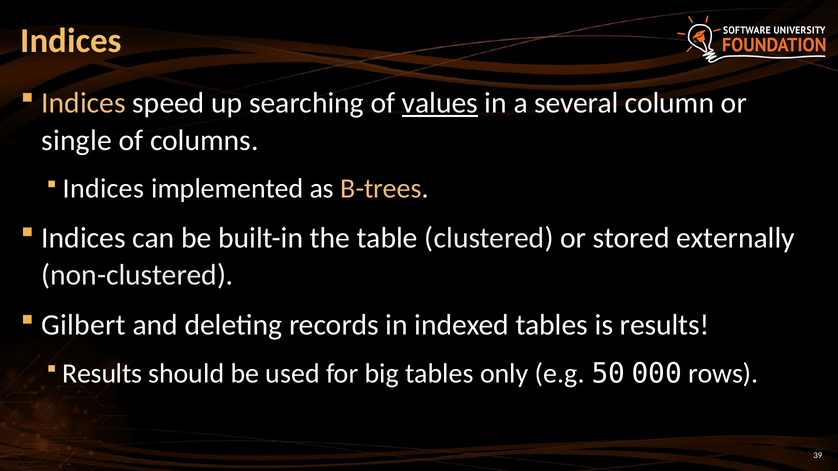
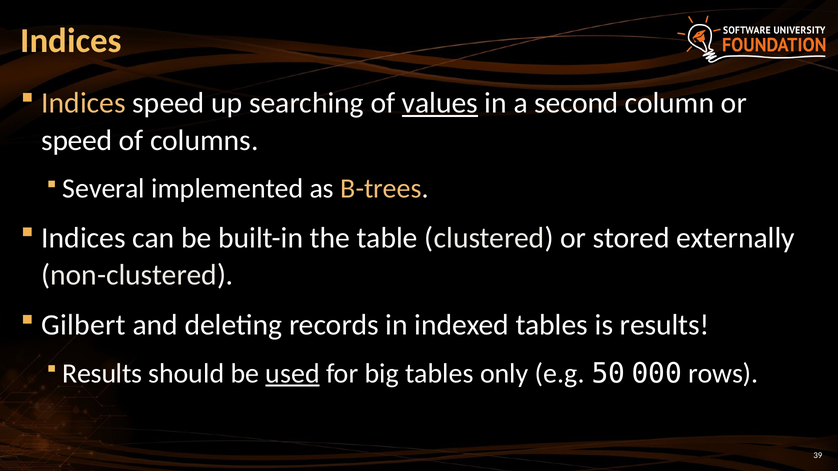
several: several -> second
single at (77, 141): single -> speed
Indices at (103, 189): Indices -> Several
used underline: none -> present
